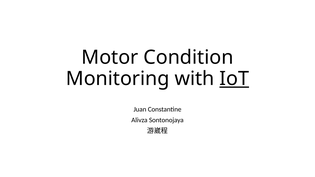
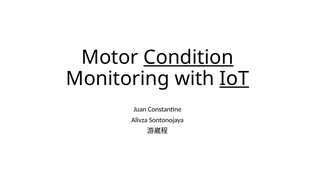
Condition underline: none -> present
